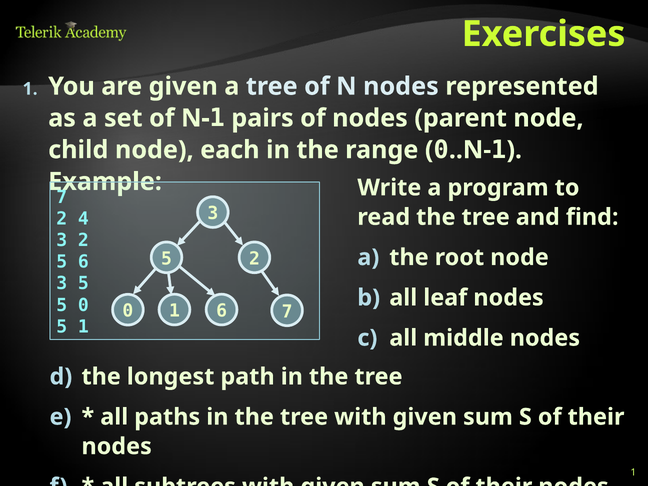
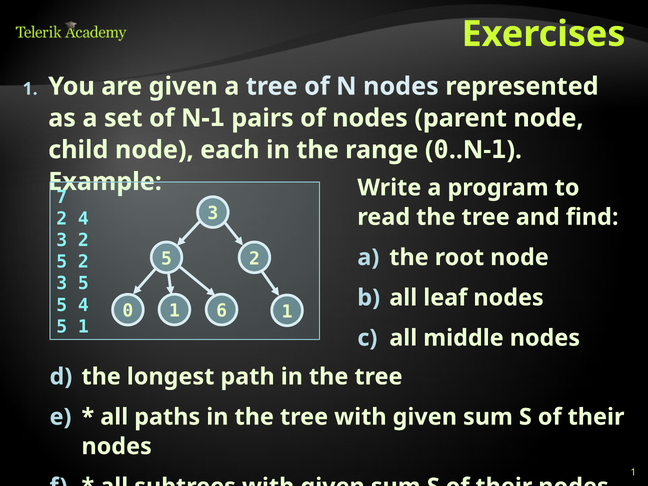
6 at (83, 262): 6 -> 2
5 0: 0 -> 4
0 1 7: 7 -> 1
